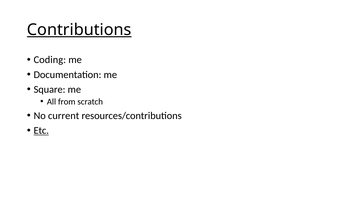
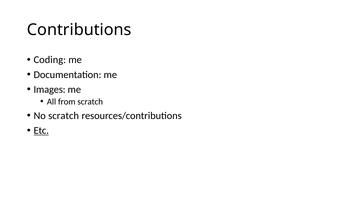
Contributions underline: present -> none
Square: Square -> Images
No current: current -> scratch
